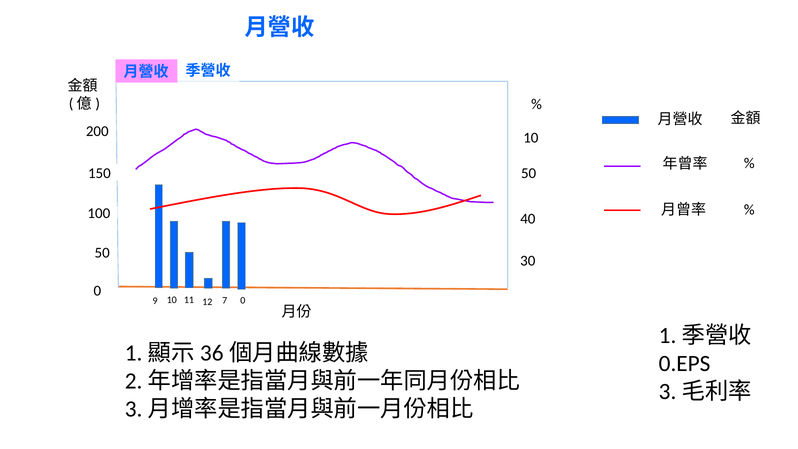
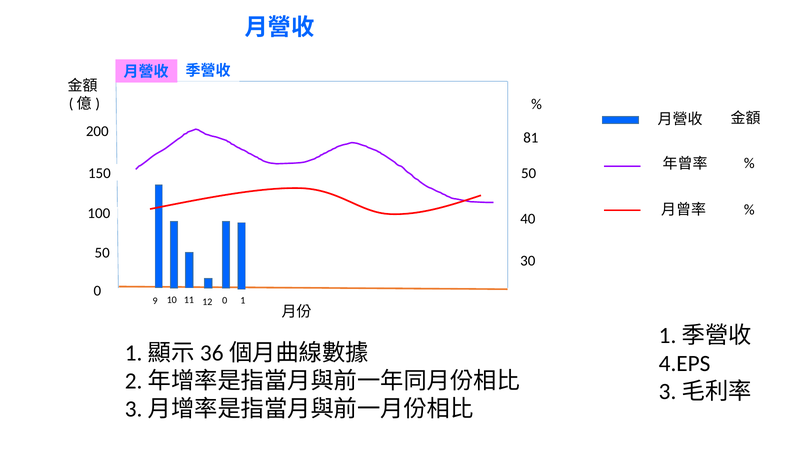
200 10: 10 -> 81
11 7: 7 -> 0
12 0: 0 -> 1
0.EPS: 0.EPS -> 4.EPS
